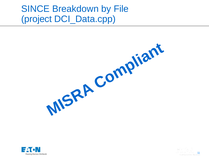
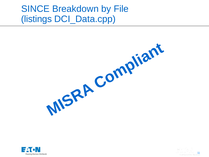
project: project -> listings
